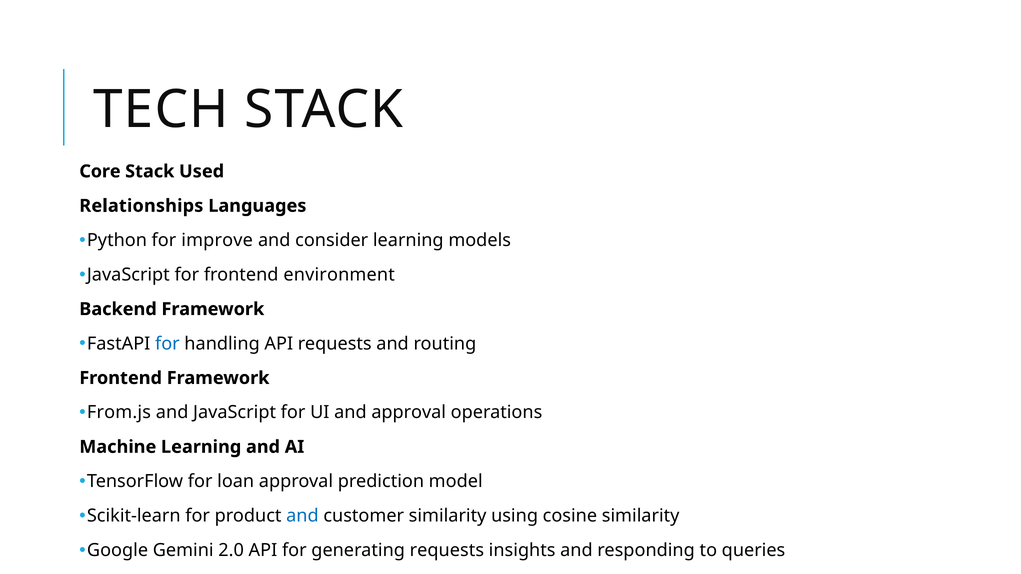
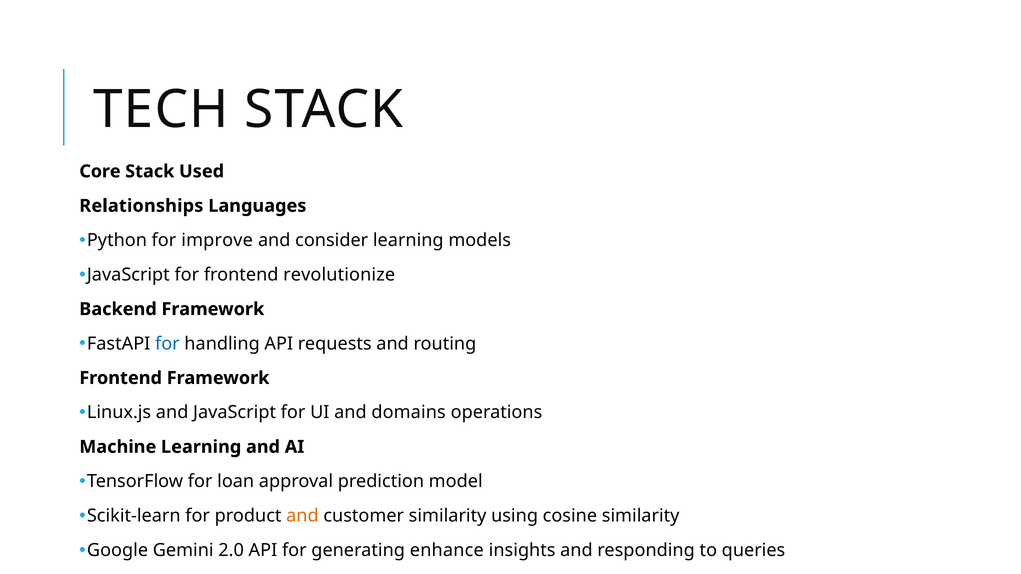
environment: environment -> revolutionize
From.js: From.js -> Linux.js
and approval: approval -> domains
and at (302, 516) colour: blue -> orange
generating requests: requests -> enhance
